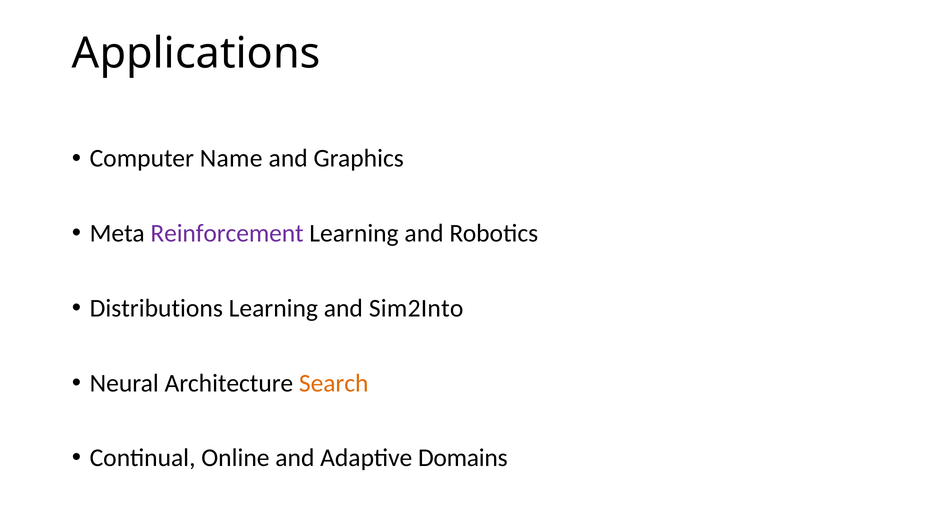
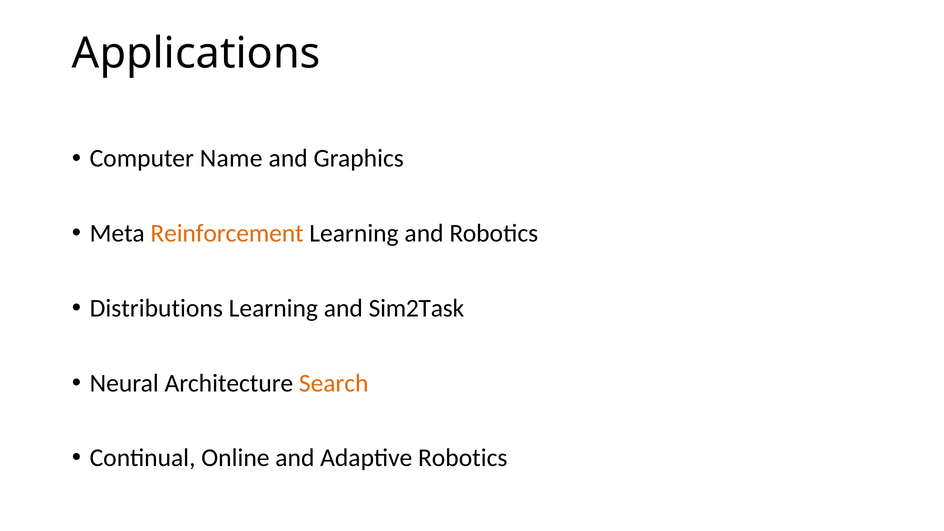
Reinforcement colour: purple -> orange
Sim2Into: Sim2Into -> Sim2Task
Adaptive Domains: Domains -> Robotics
